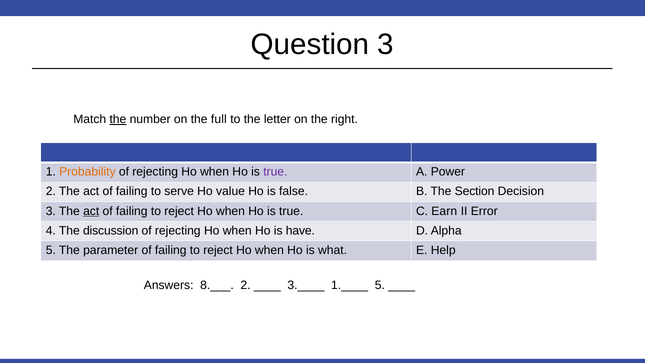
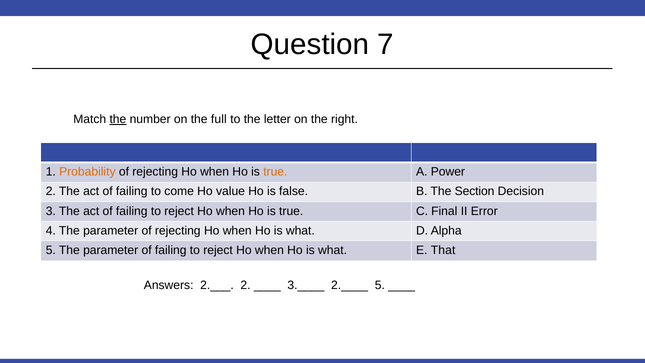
Question 3: 3 -> 7
true at (275, 172) colour: purple -> orange
serve: serve -> come
act at (91, 211) underline: present -> none
Earn: Earn -> Final
4 The discussion: discussion -> parameter
have at (300, 231): have -> what
Help: Help -> That
8.___: 8.___ -> 2.___
1.____: 1.____ -> 2.____
